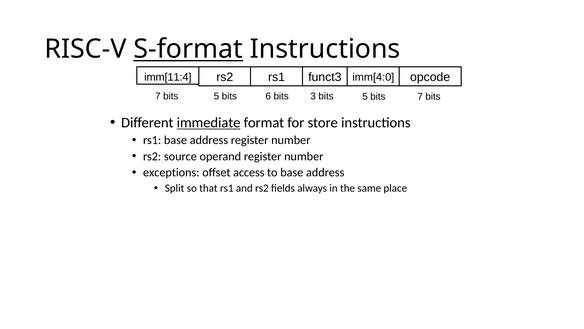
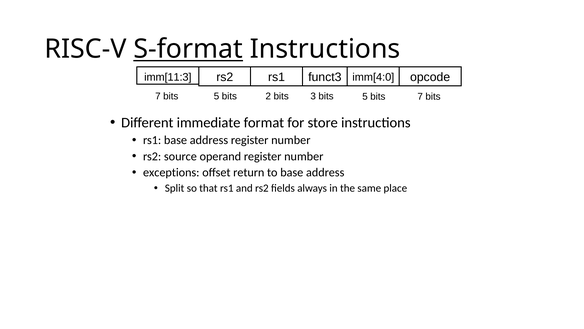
imm[11:4: imm[11:4 -> imm[11:3
6: 6 -> 2
immediate underline: present -> none
access: access -> return
